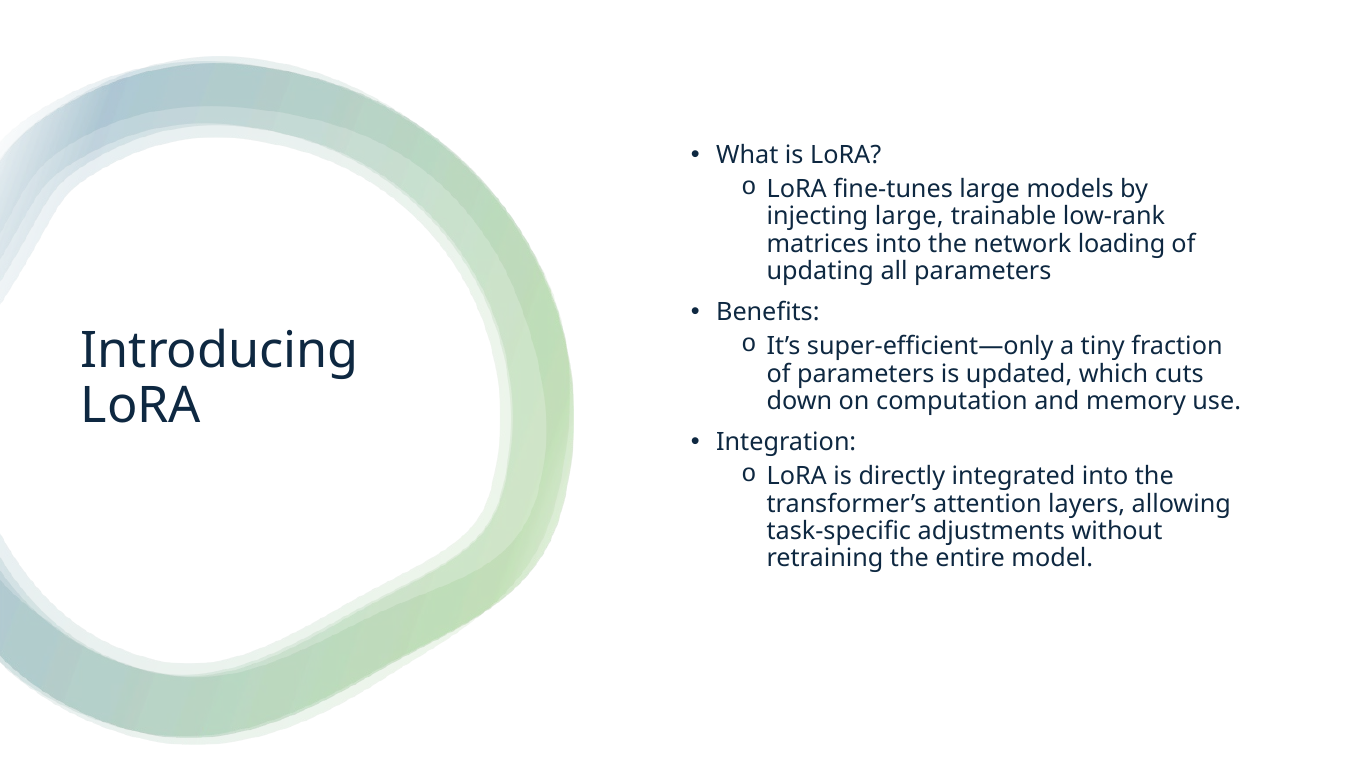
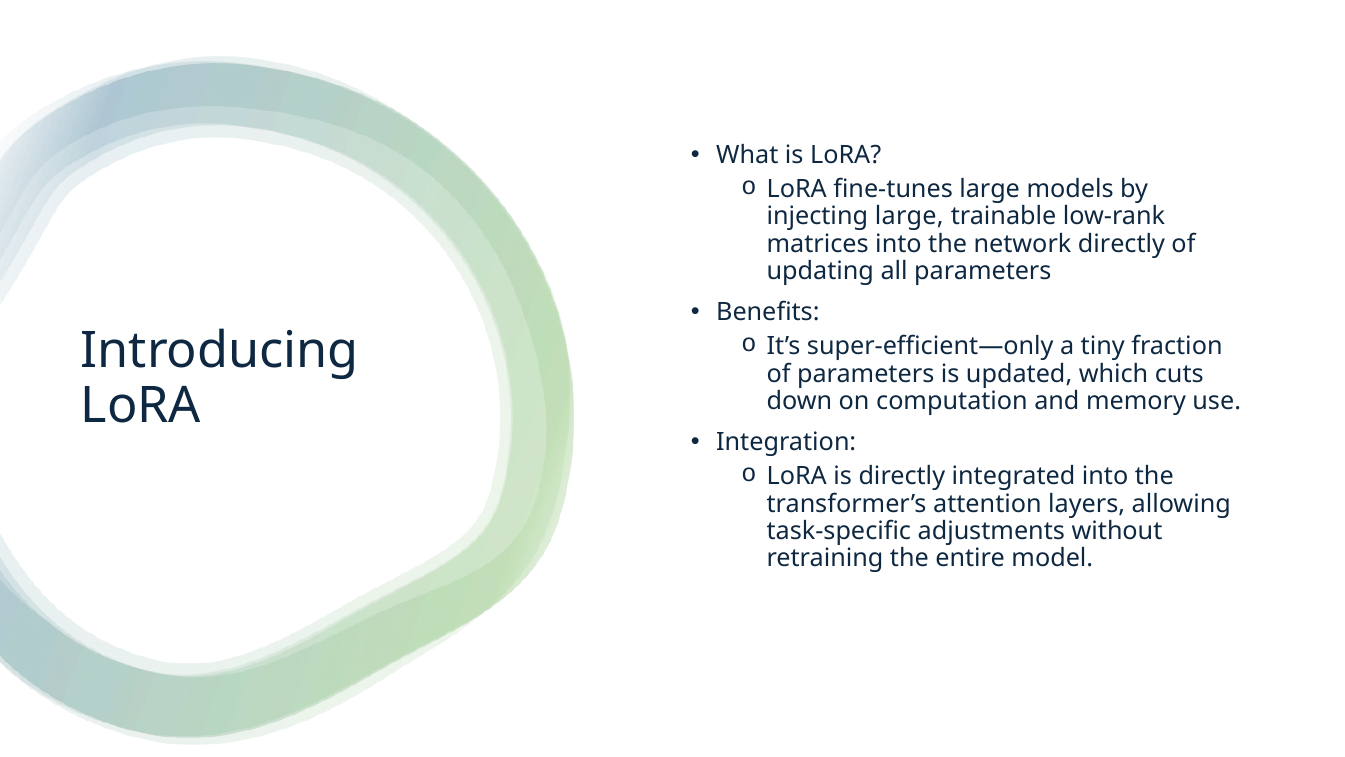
network loading: loading -> directly
